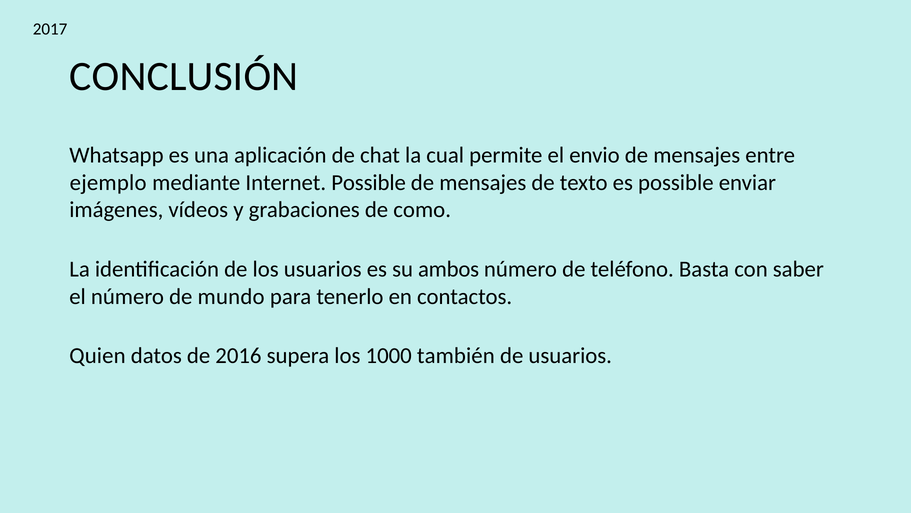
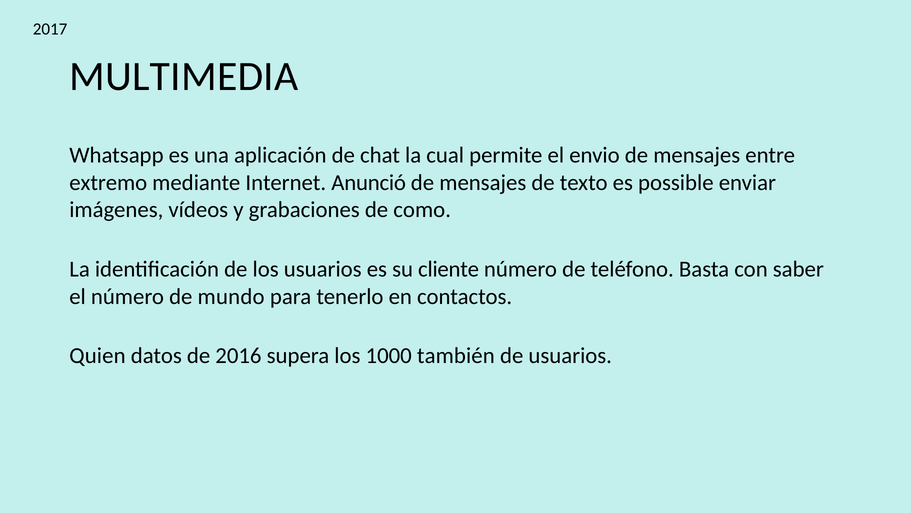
CONCLUSIÓN: CONCLUSIÓN -> MULTIMEDIA
ejemplo: ejemplo -> extremo
Internet Possible: Possible -> Anunció
ambos: ambos -> cliente
